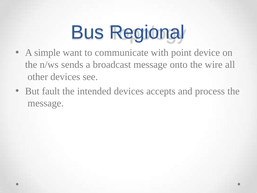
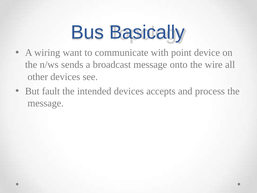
Regional: Regional -> Basically
simple: simple -> wiring
